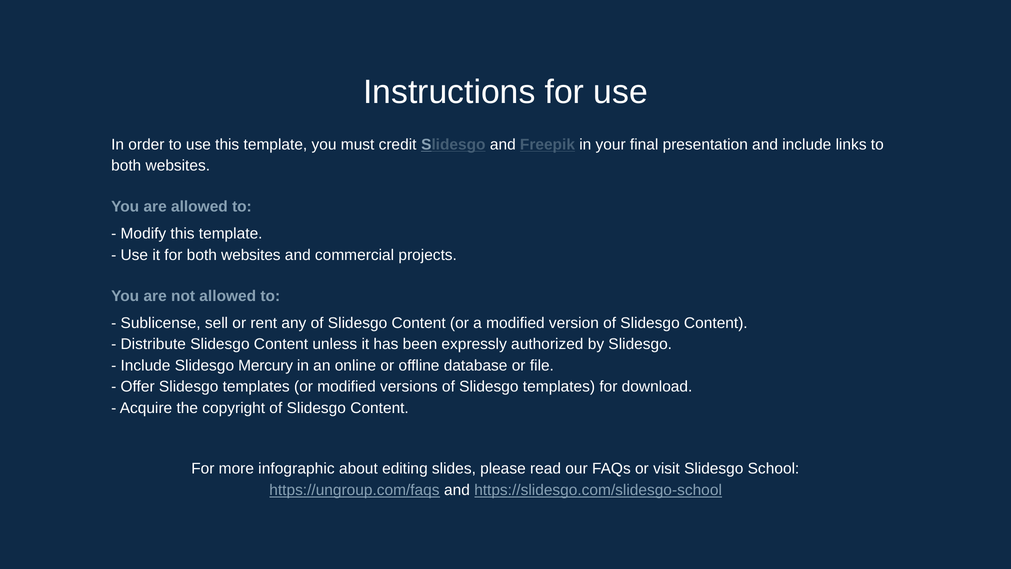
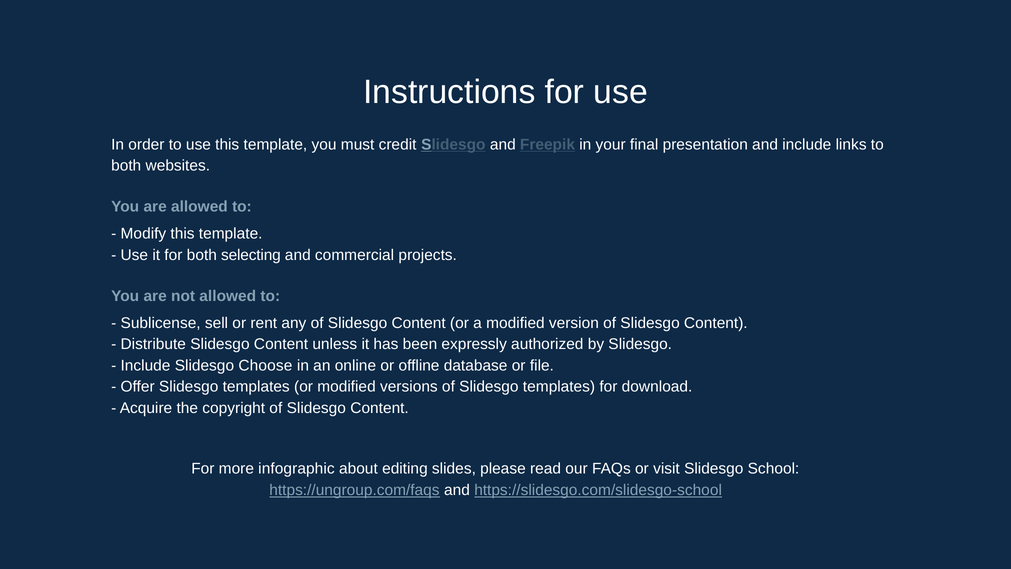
for both websites: websites -> selecting
Mercury: Mercury -> Choose
